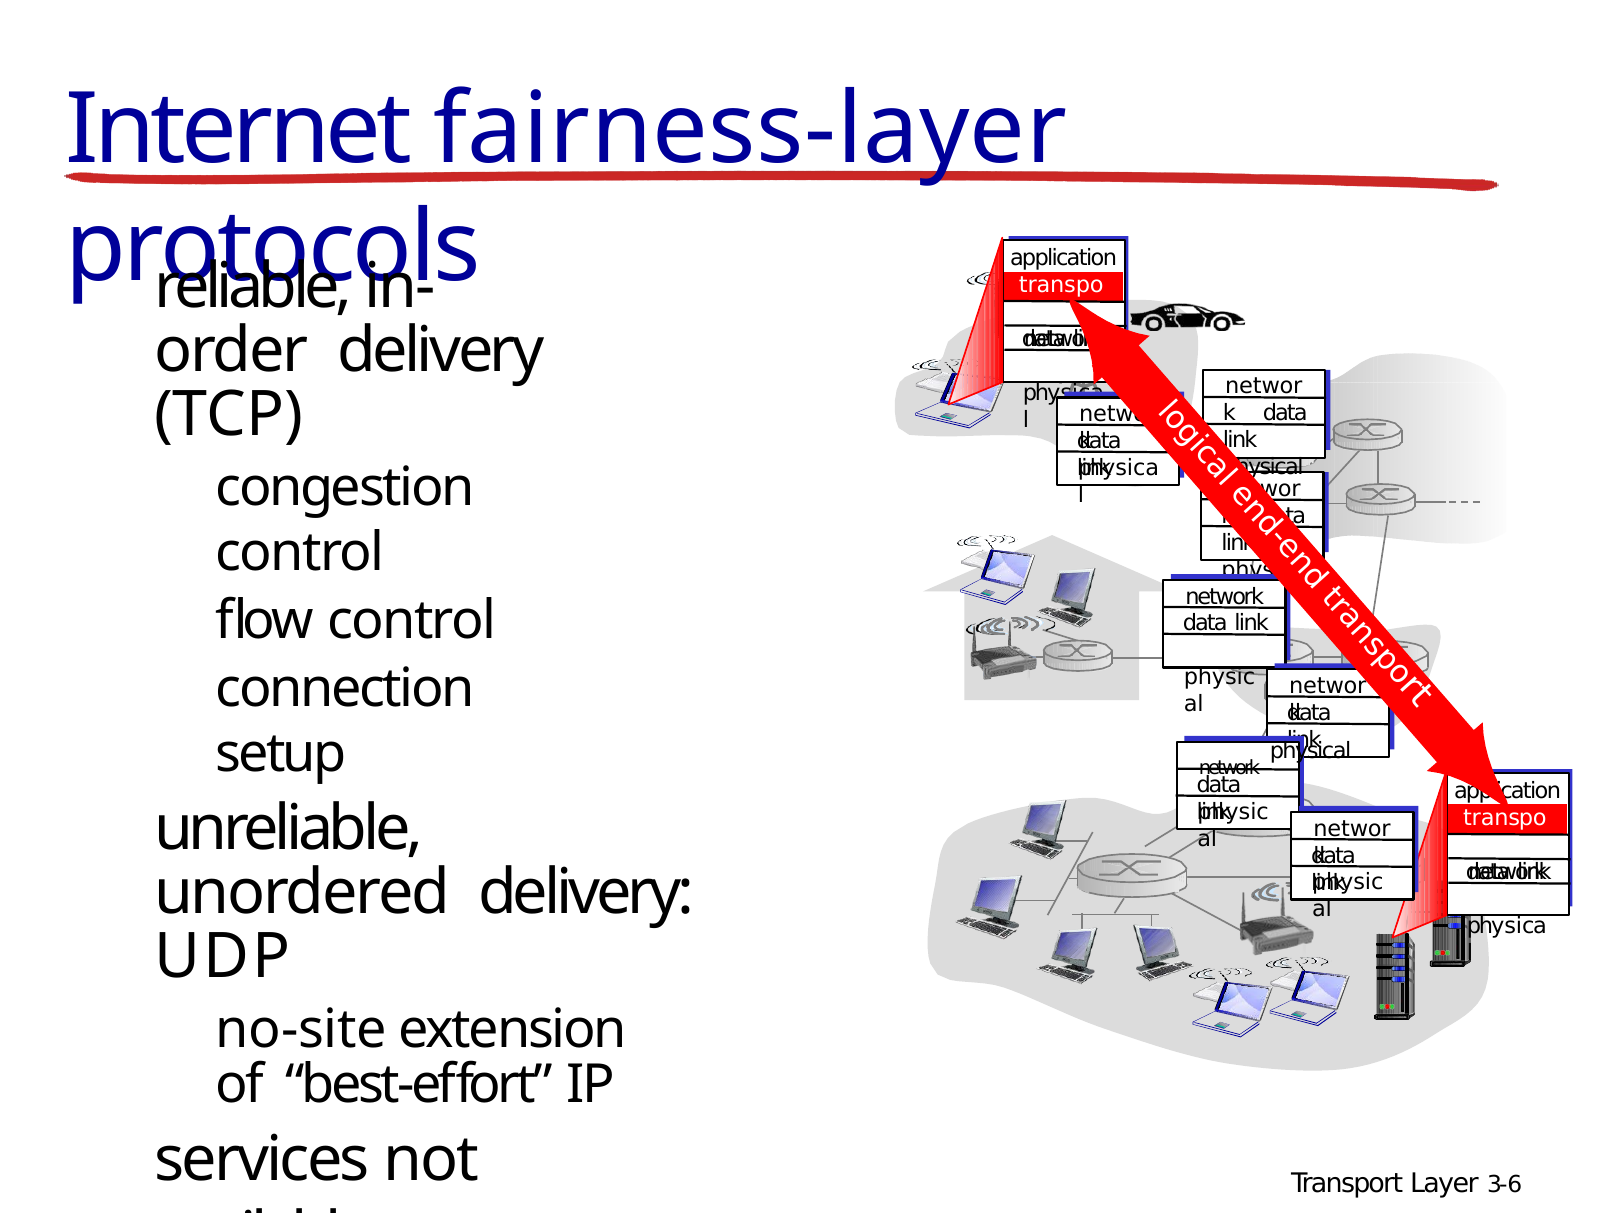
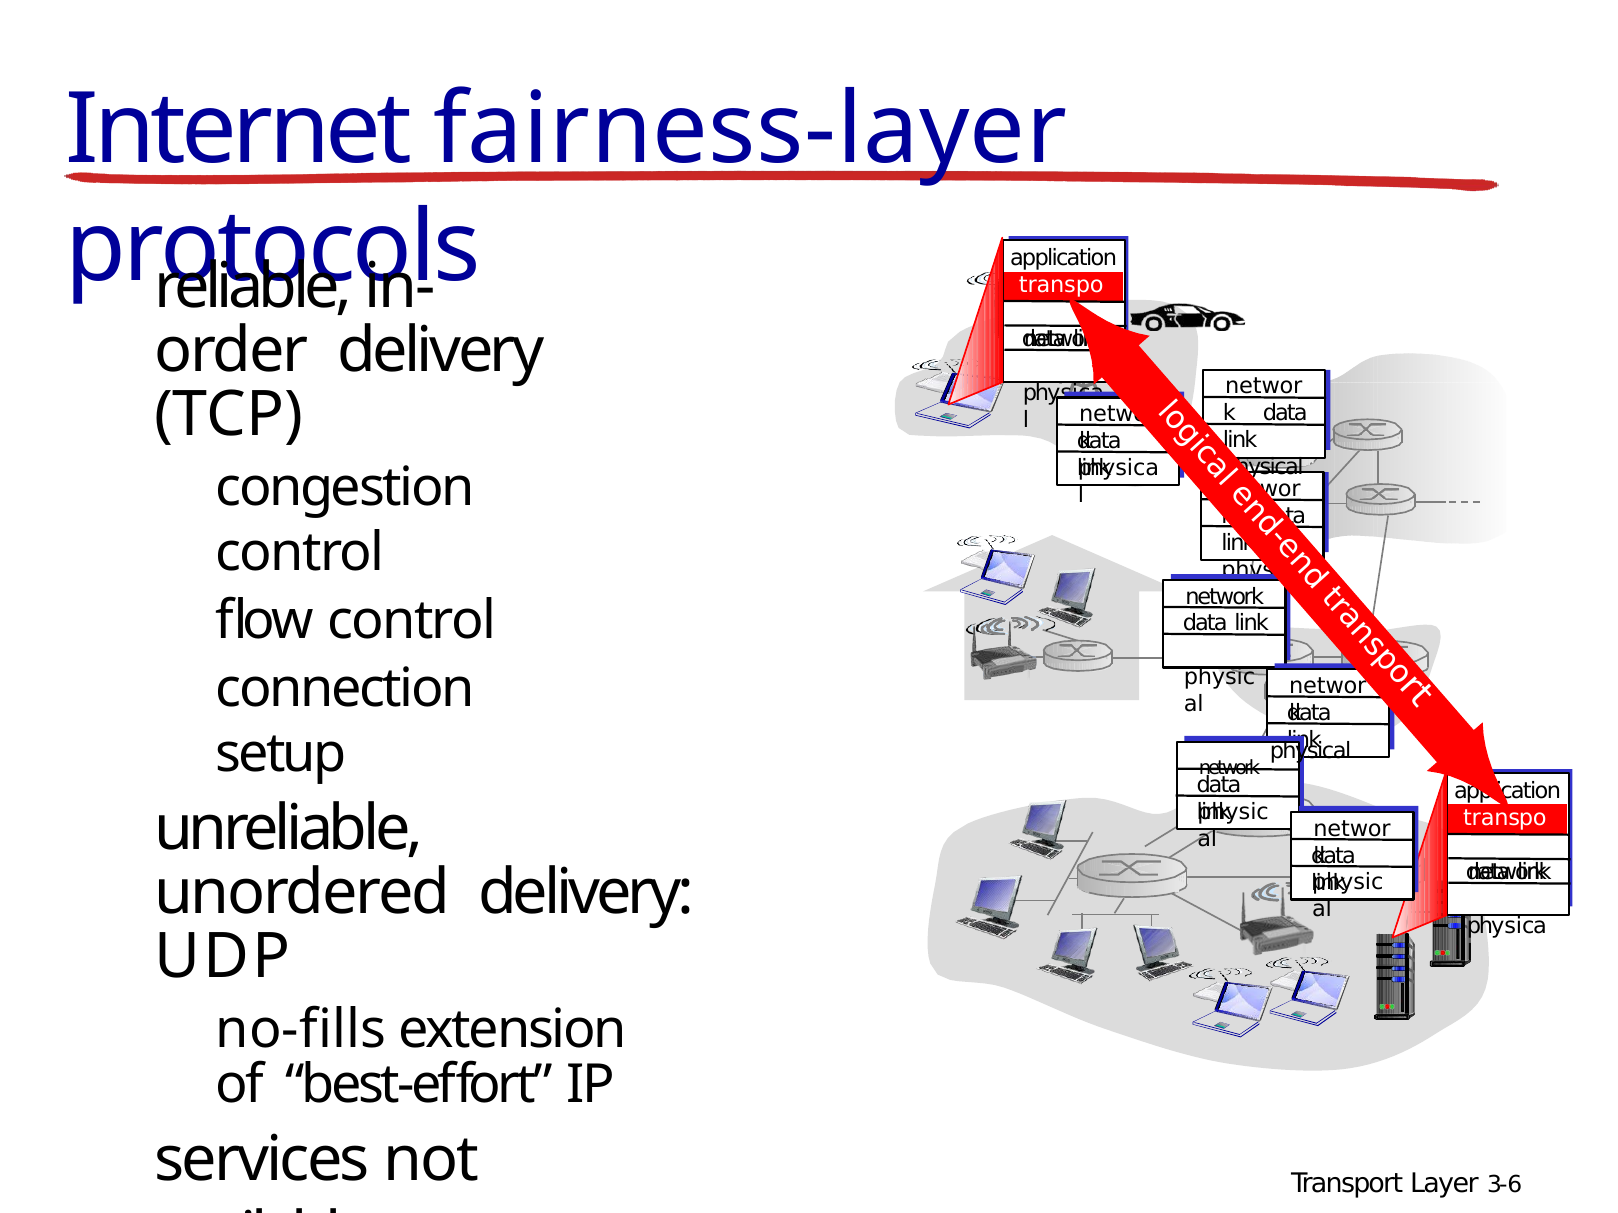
no-site: no-site -> no-fills
